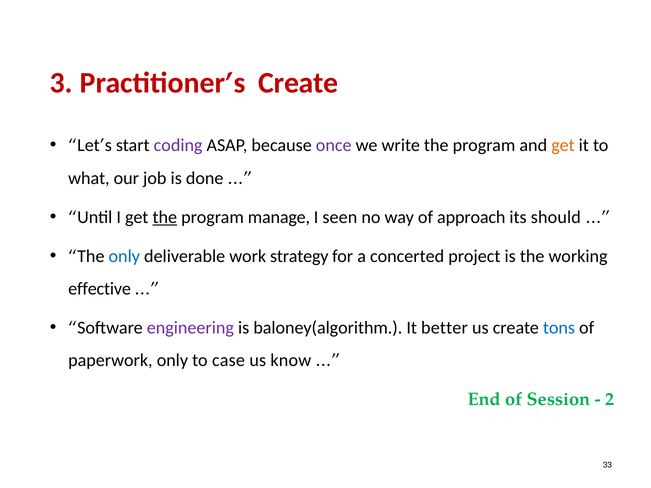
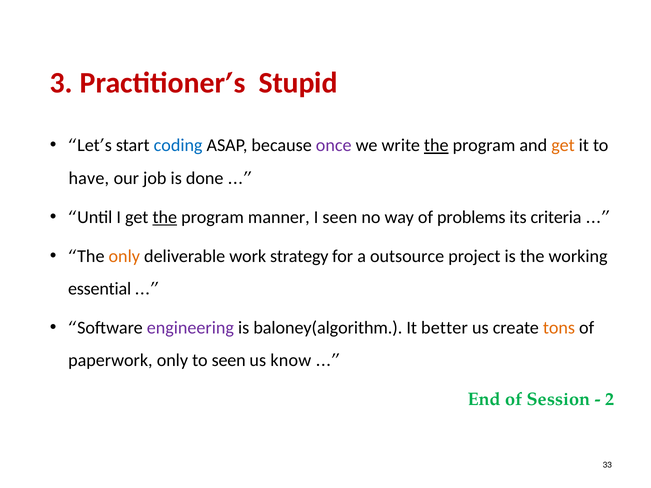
Create at (298, 83): Create -> Stupid
coding colour: purple -> blue
the at (436, 146) underline: none -> present
what: what -> have
manage: manage -> manner
approach: approach -> problems
should: should -> criteria
only at (124, 256) colour: blue -> orange
concerted: concerted -> outsource
effective: effective -> essential
tons colour: blue -> orange
to case: case -> seen
